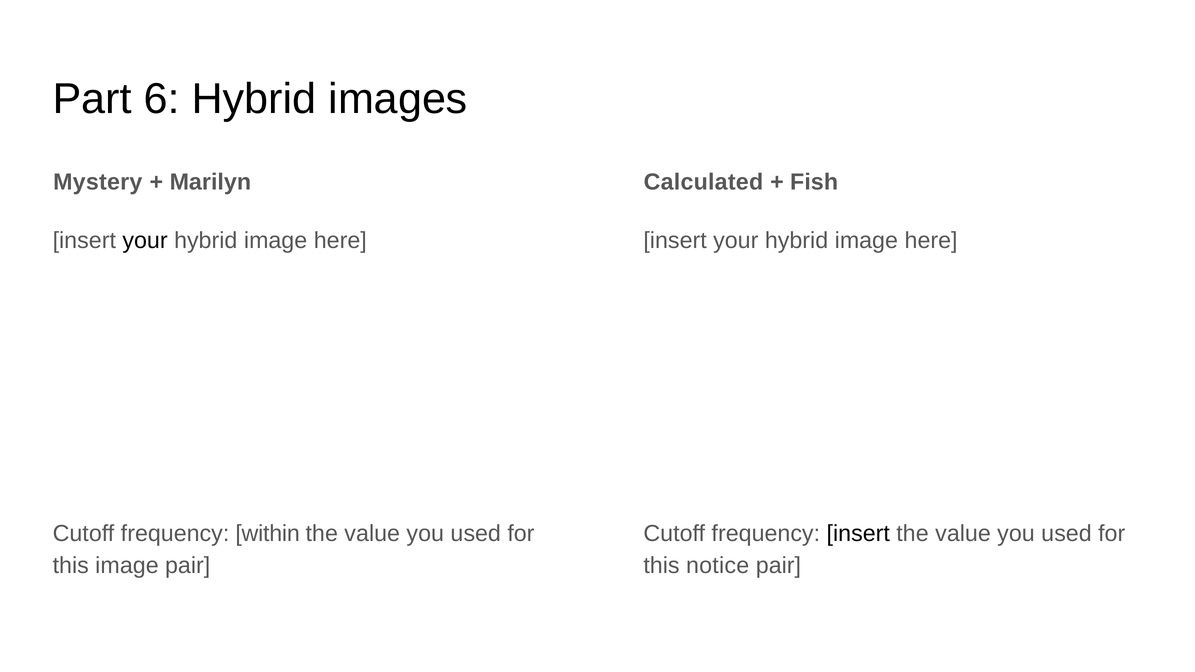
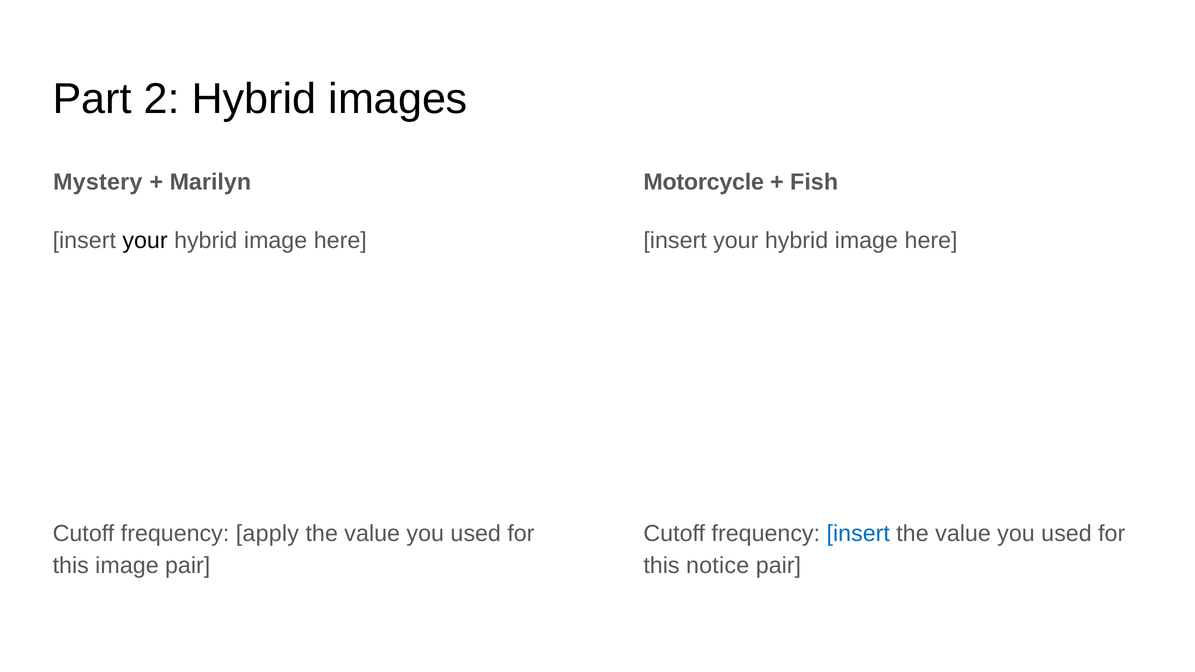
6: 6 -> 2
Calculated: Calculated -> Motorcycle
within: within -> apply
insert at (858, 534) colour: black -> blue
